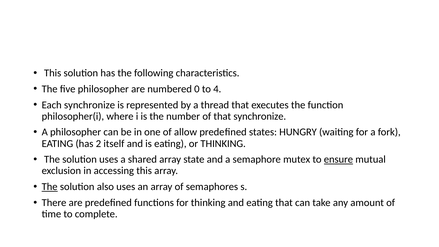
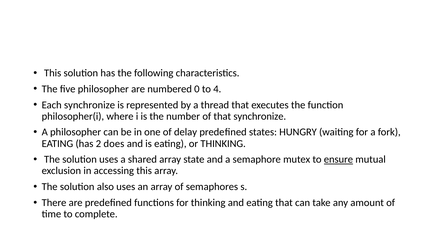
allow: allow -> delay
itself: itself -> does
The at (50, 187) underline: present -> none
